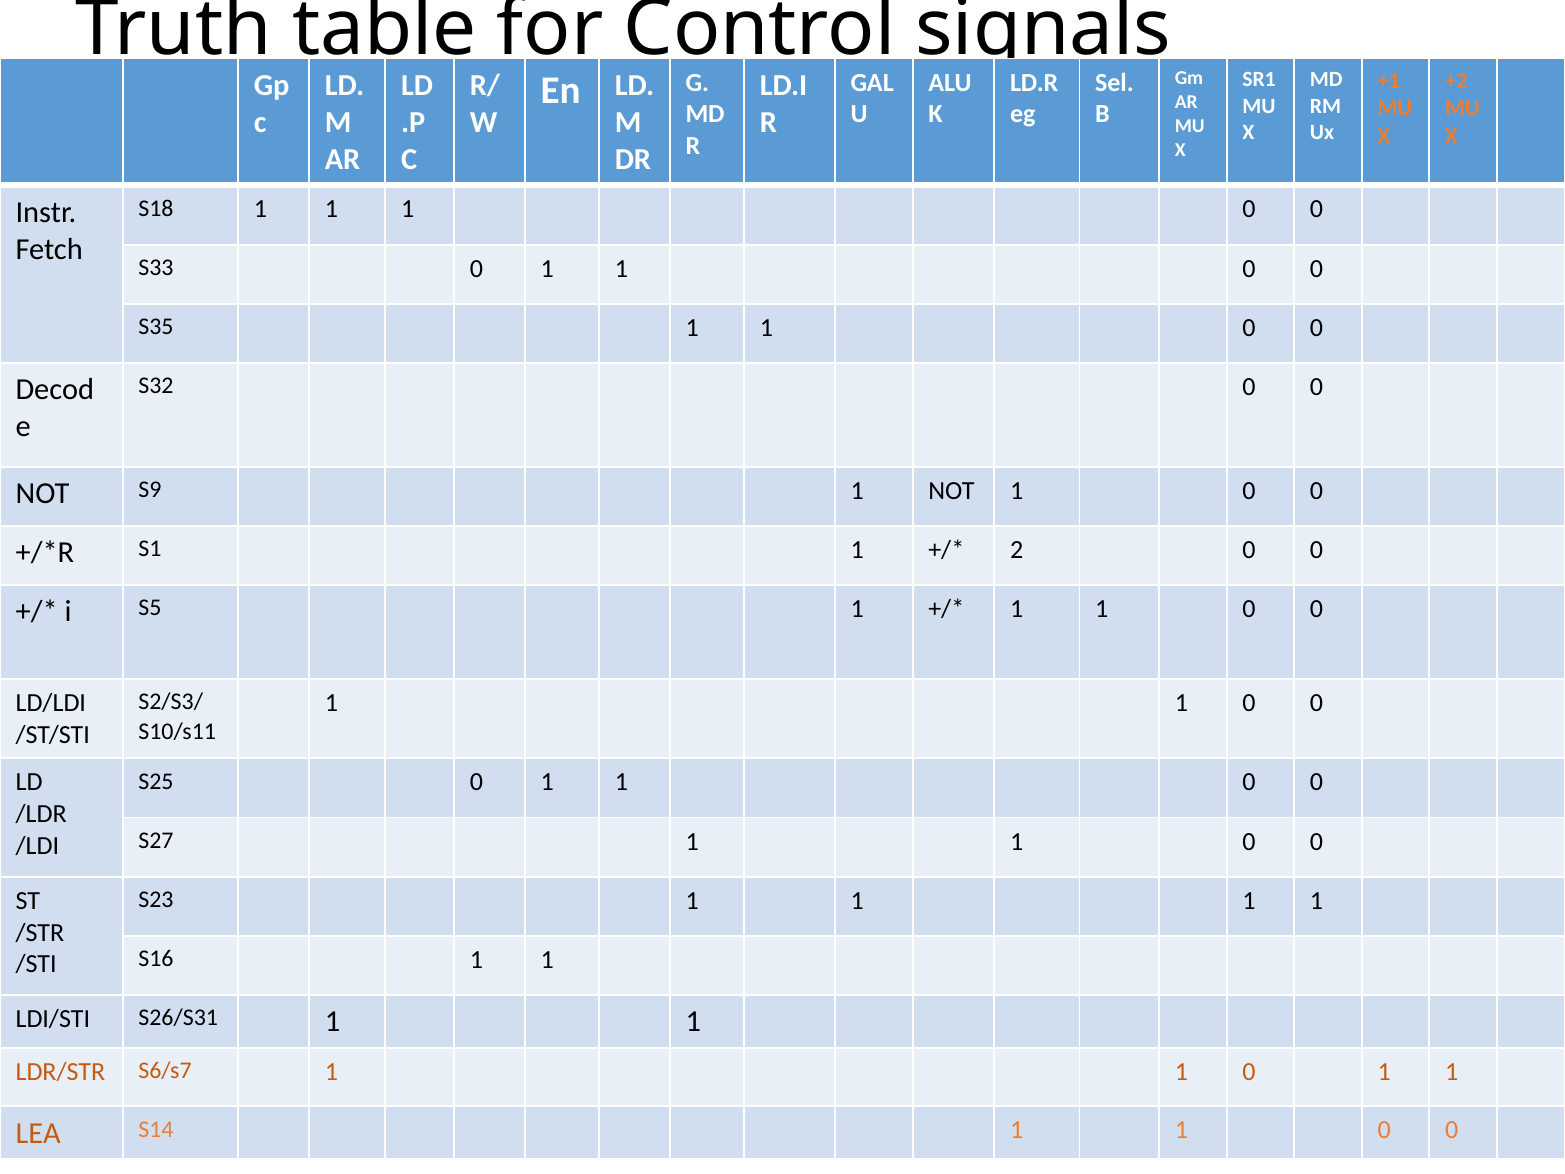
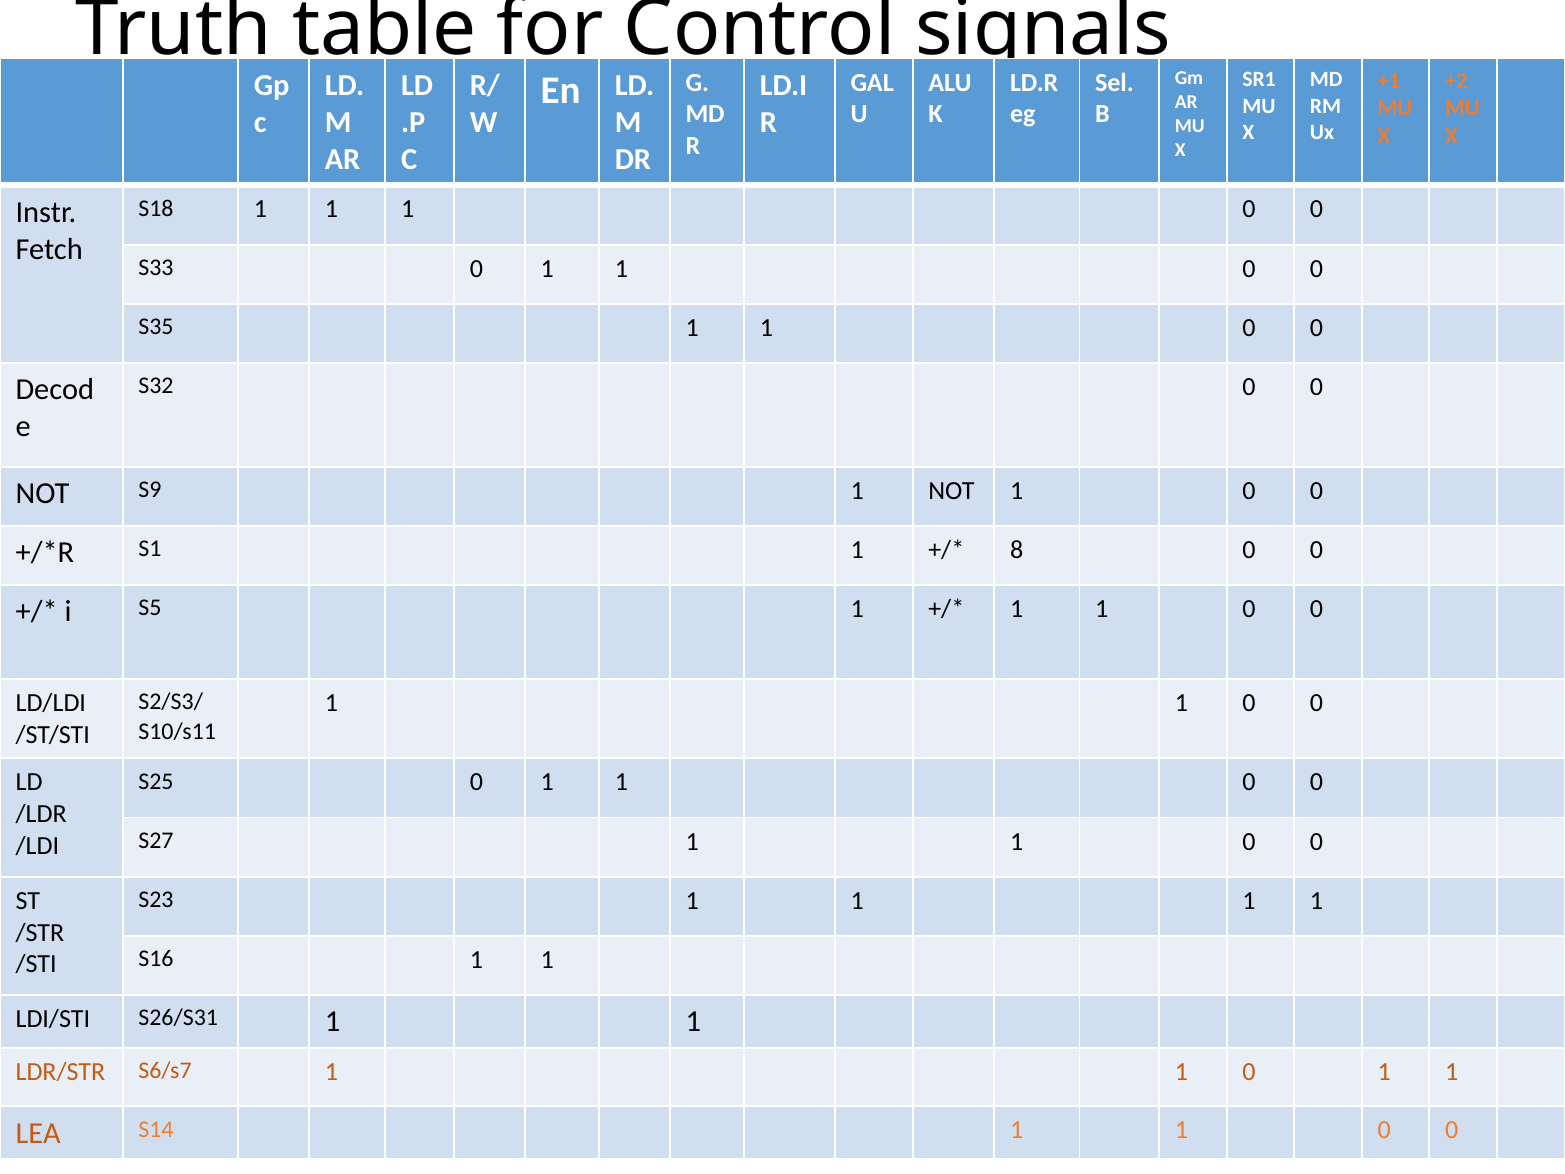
2: 2 -> 8
